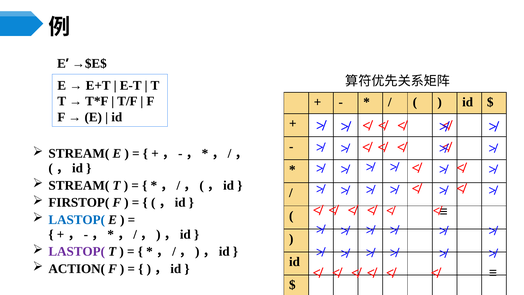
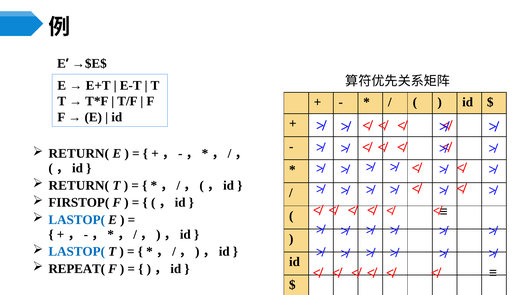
STREAM( at (79, 154): STREAM( -> RETURN(
STREAM( at (79, 185): STREAM( -> RETURN(
LASTOP( at (77, 251) colour: purple -> blue
ACTION(: ACTION( -> REPEAT(
